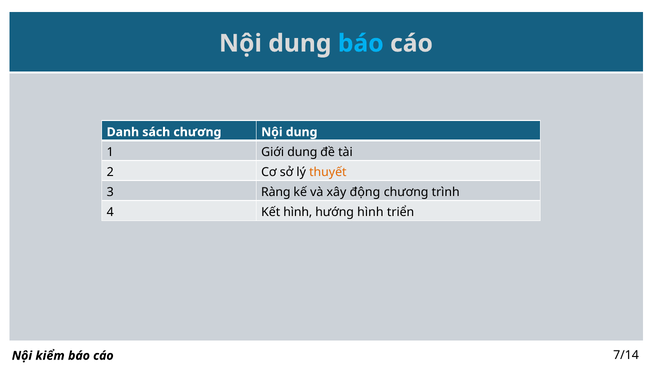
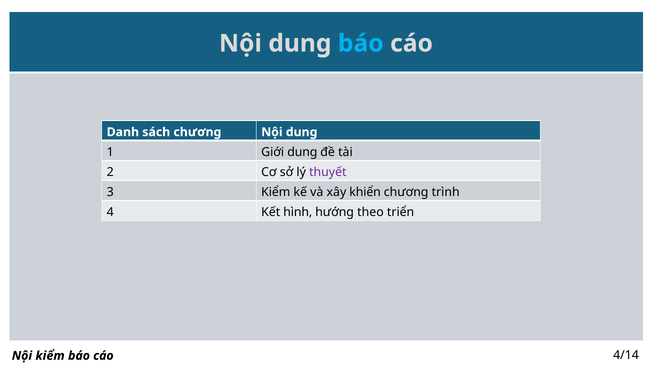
thuyết colour: orange -> purple
3 Ràng: Ràng -> Kiểm
động: động -> khiển
hướng hình: hình -> theo
7/14: 7/14 -> 4/14
